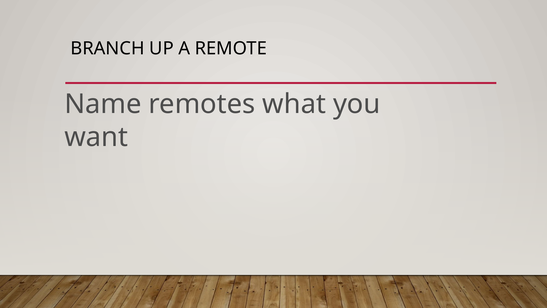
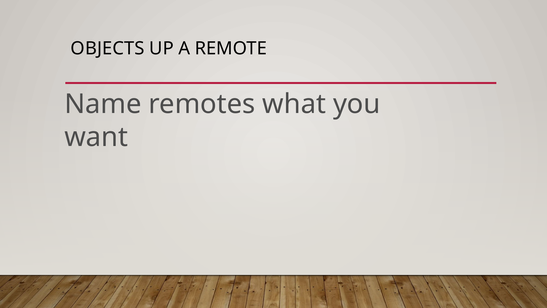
BRANCH: BRANCH -> OBJECTS
